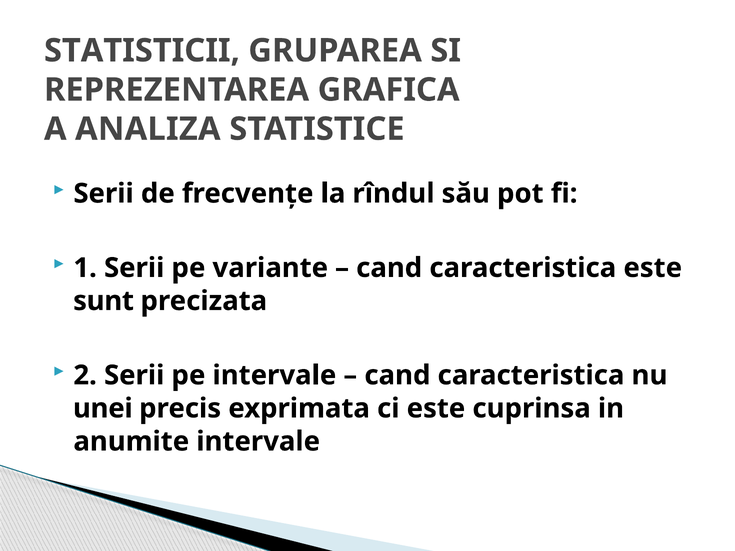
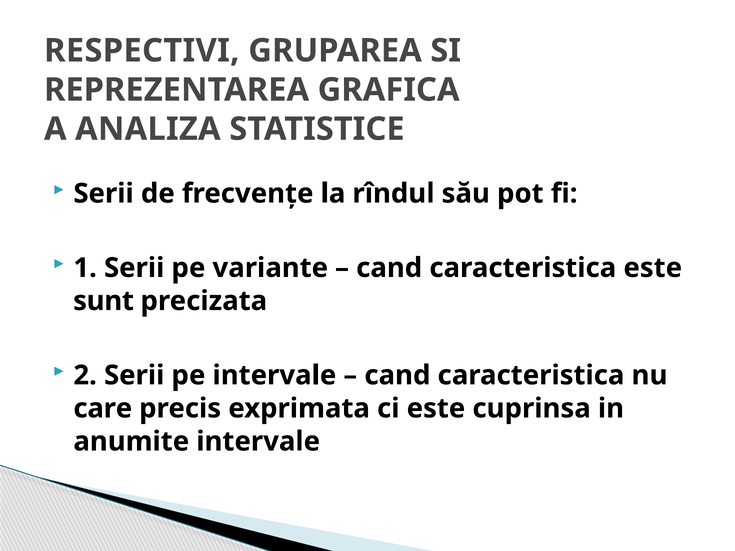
STATISTICII: STATISTICII -> RESPECTIVI
unei: unei -> care
